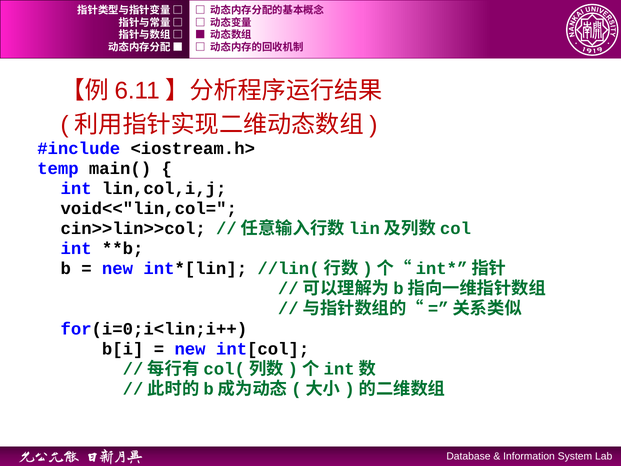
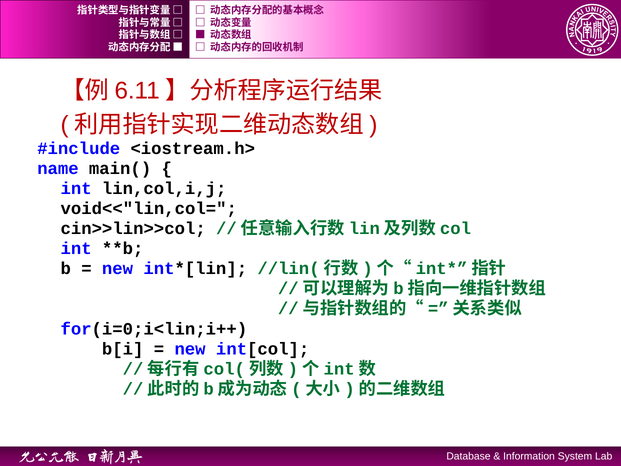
temp: temp -> name
